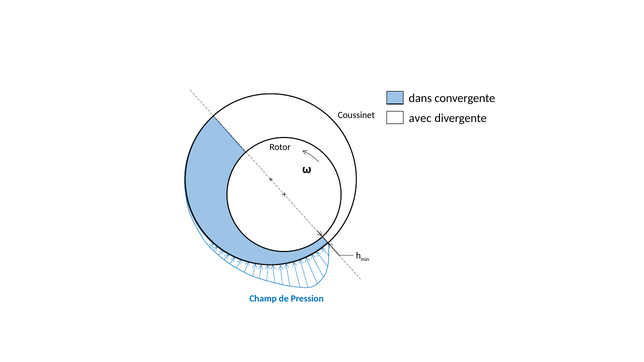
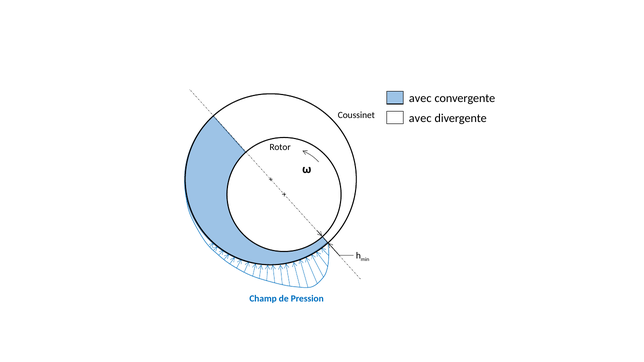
dans at (420, 98): dans -> avec
